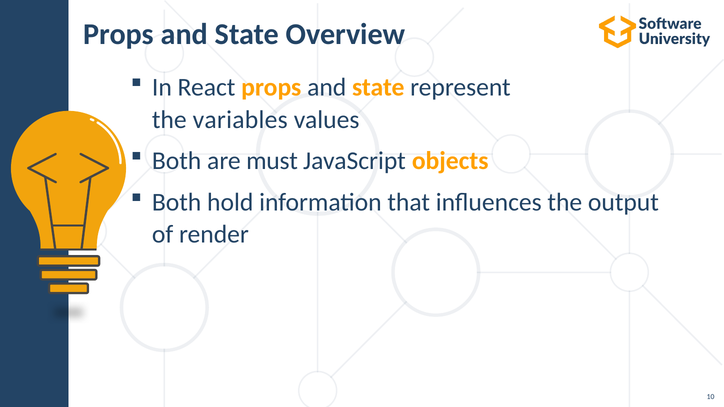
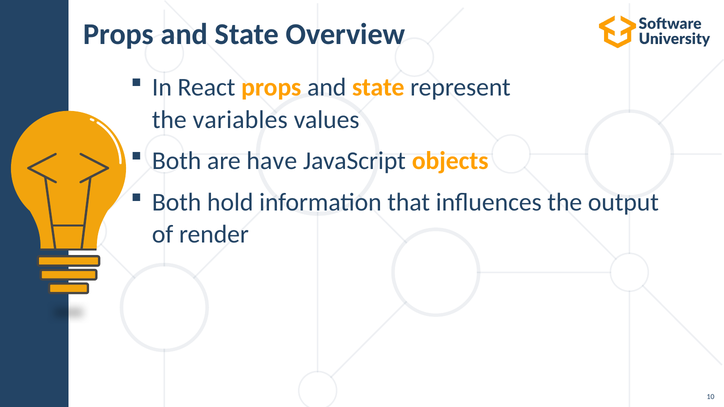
must: must -> have
